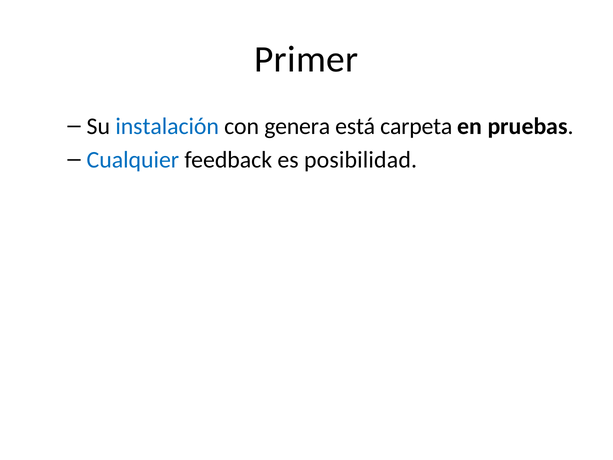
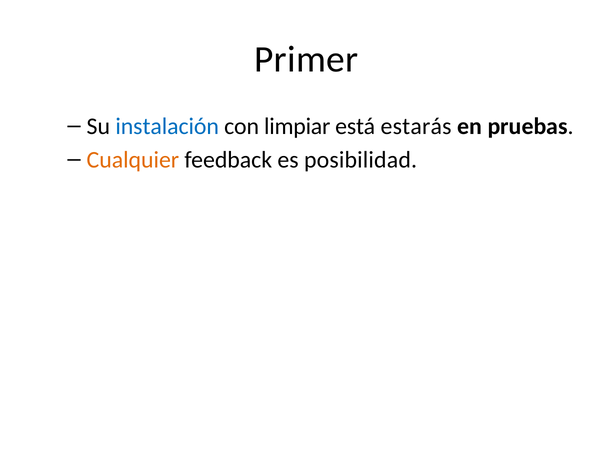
genera: genera -> limpiar
carpeta: carpeta -> estarás
Cualquier colour: blue -> orange
